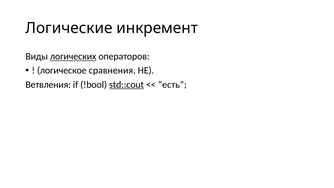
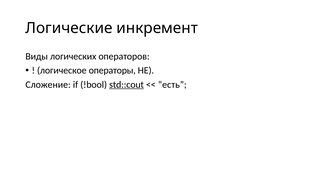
логических underline: present -> none
сравнения: сравнения -> операторы
Ветвления: Ветвления -> Сложение
